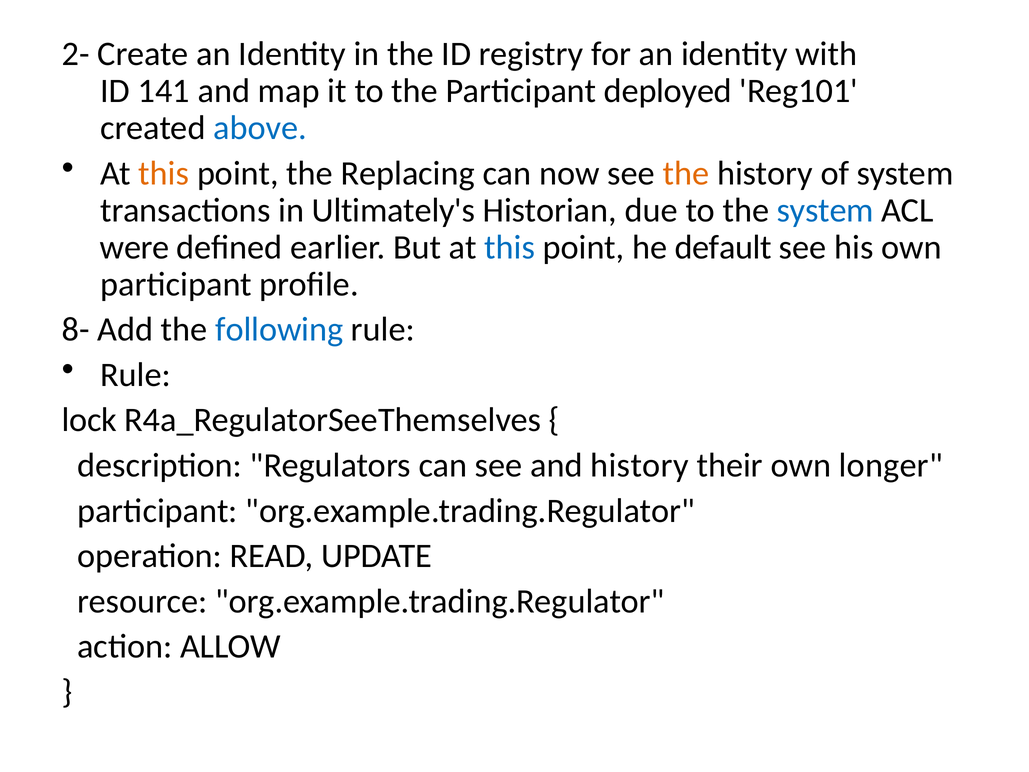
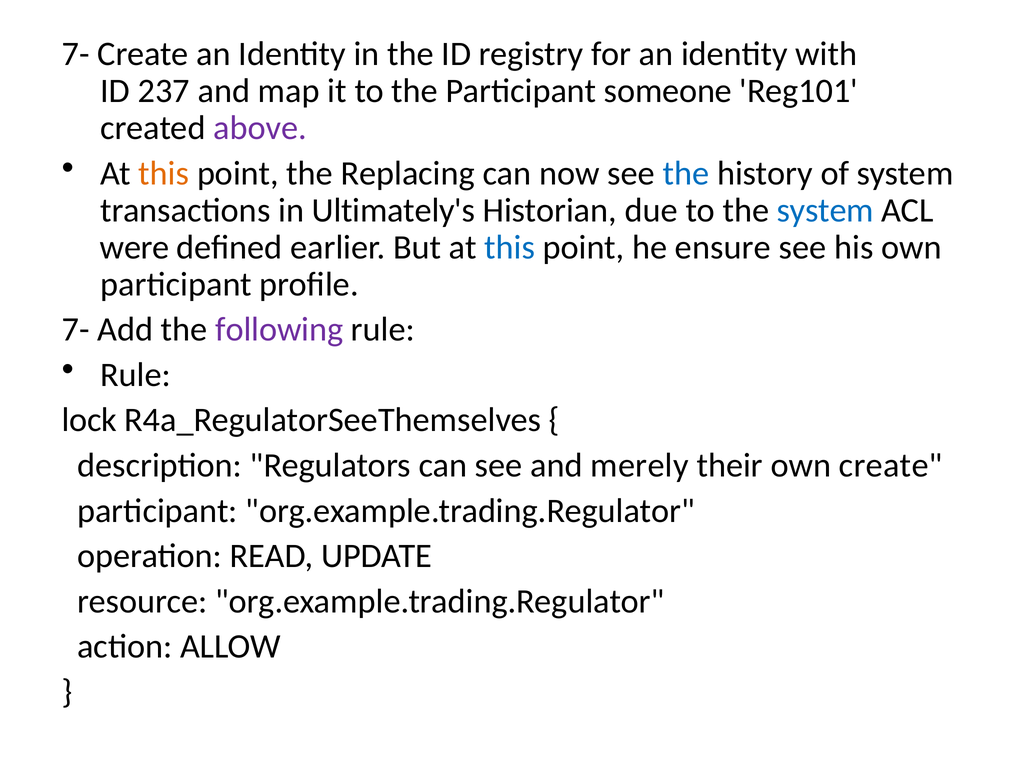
2- at (76, 54): 2- -> 7-
141: 141 -> 237
deployed: deployed -> someone
above colour: blue -> purple
the at (686, 173) colour: orange -> blue
default: default -> ensure
8- at (76, 330): 8- -> 7-
following colour: blue -> purple
and history: history -> merely
own longer: longer -> create
